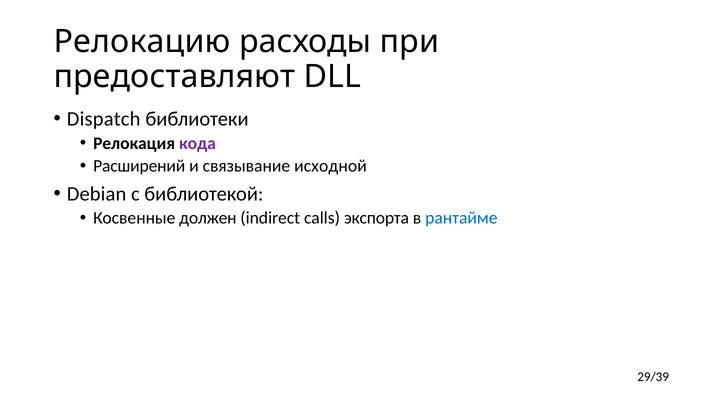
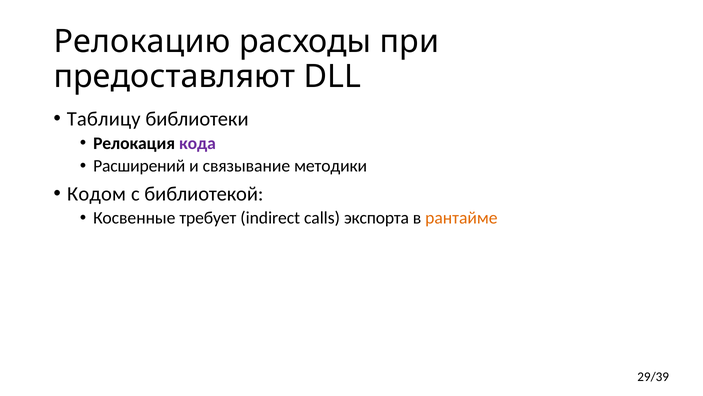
Dispatch: Dispatch -> Таблицу
исходной: исходной -> методики
Debian: Debian -> Кодом
должен: должен -> требует
рантайме colour: blue -> orange
